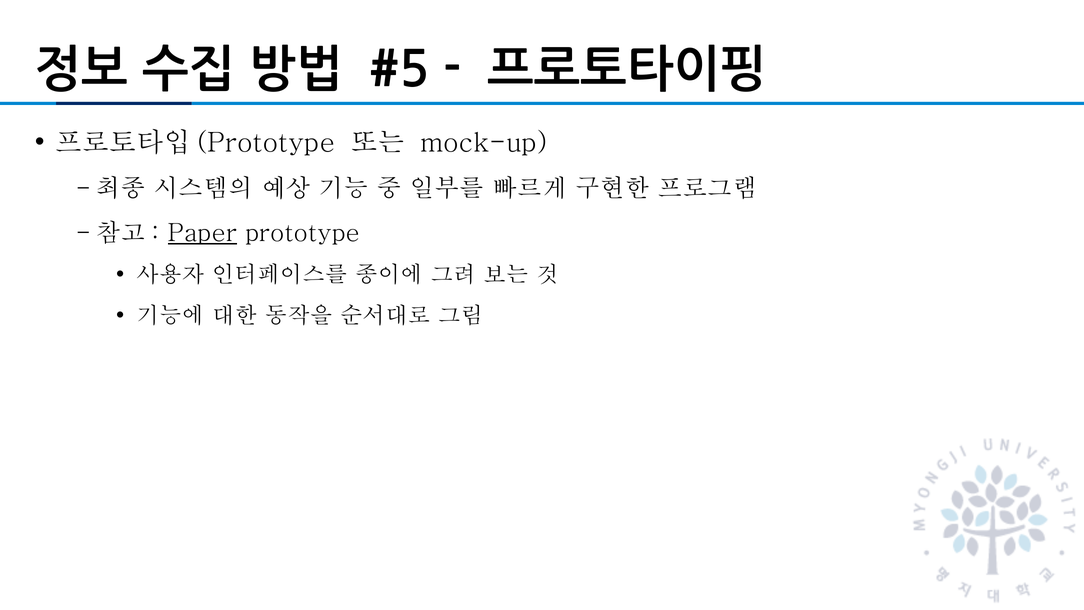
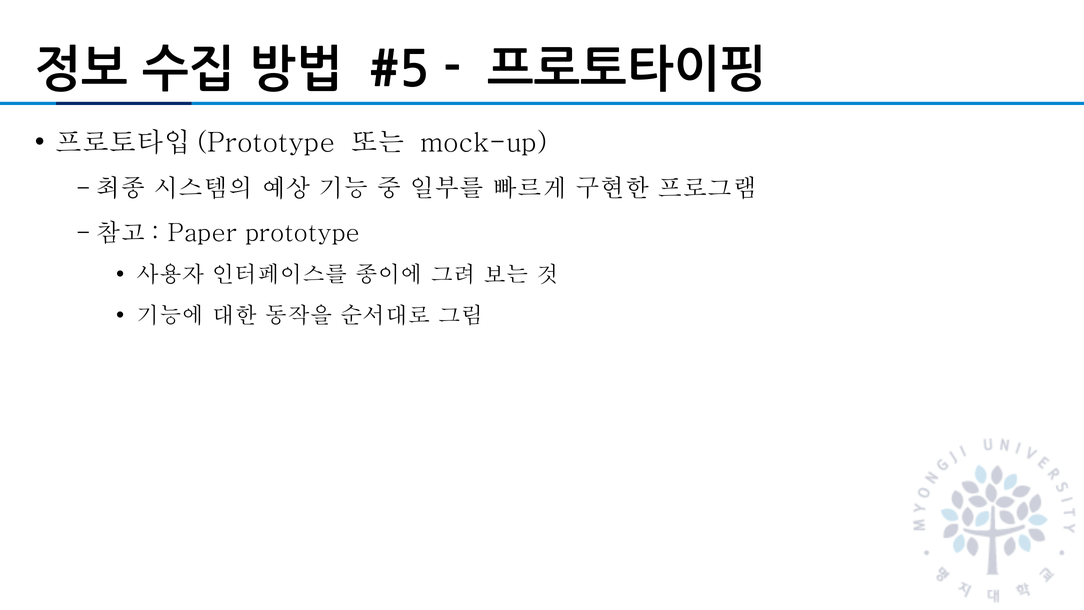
Paper underline: present -> none
